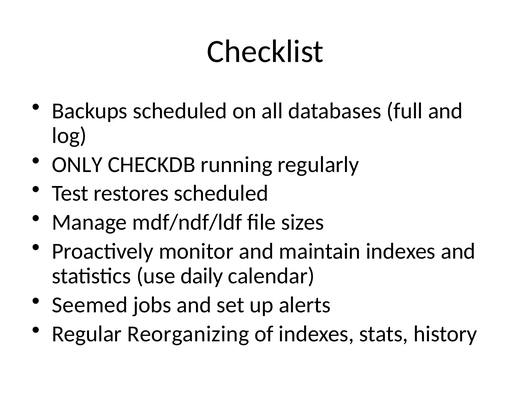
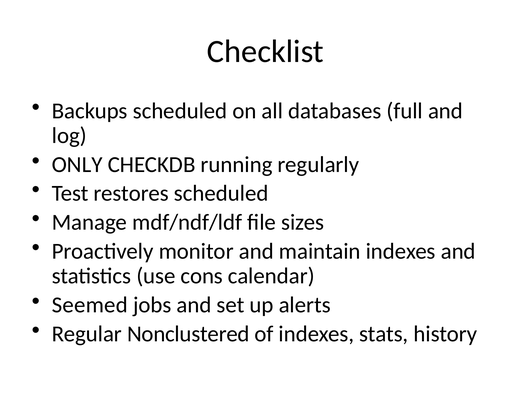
daily: daily -> cons
Reorganizing: Reorganizing -> Nonclustered
